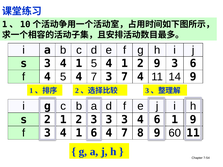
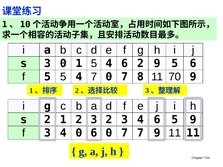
s 3 4: 4 -> 0
5 4 1: 1 -> 6
9 3: 3 -> 5
f 4: 4 -> 5
7 3: 3 -> 0
7 4: 4 -> 8
14: 14 -> 70
3 at (109, 120): 3 -> 2
1 at (175, 120): 1 -> 5
1 at (79, 133): 1 -> 0
4 at (109, 133): 4 -> 0
7 8: 8 -> 7
60 at (175, 133): 60 -> 11
